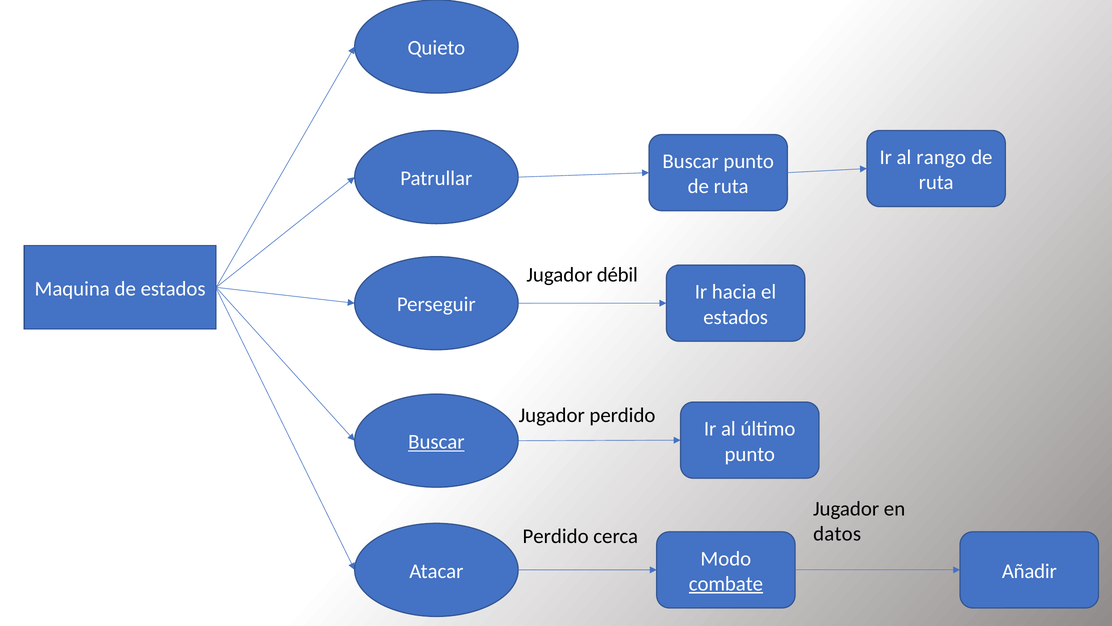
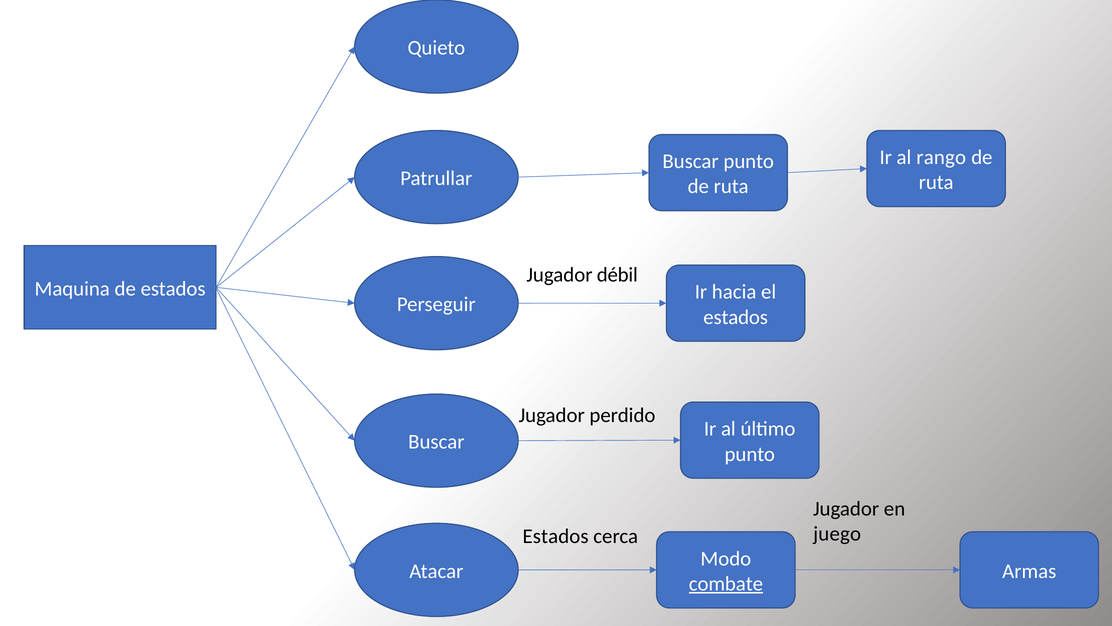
Buscar at (436, 442) underline: present -> none
datos: datos -> juego
Perdido at (556, 536): Perdido -> Estados
Añadir: Añadir -> Armas
